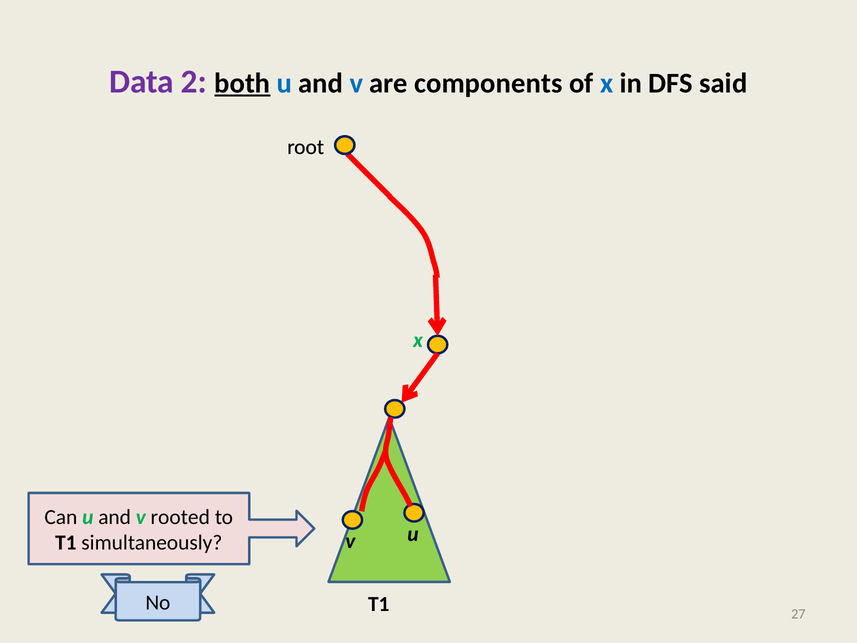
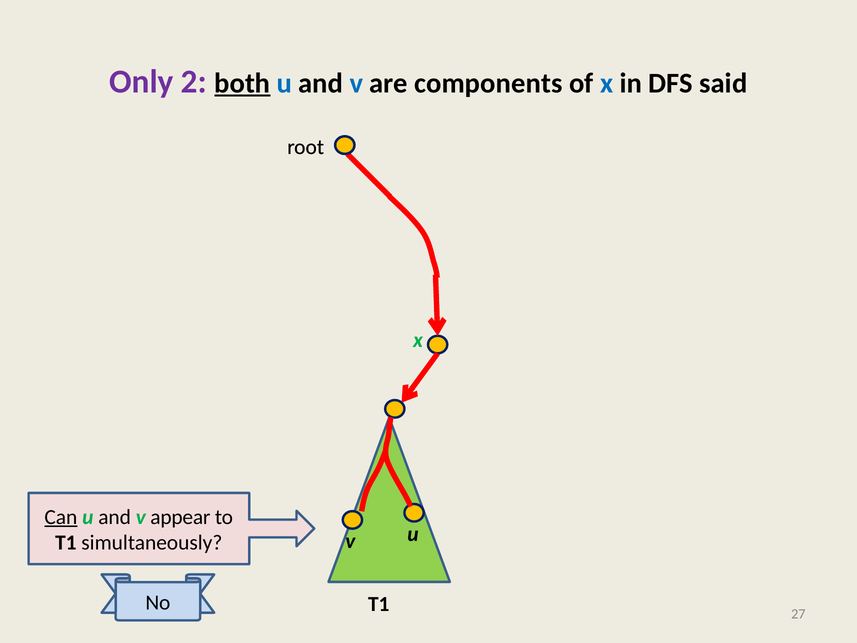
Data: Data -> Only
Can underline: none -> present
rooted: rooted -> appear
